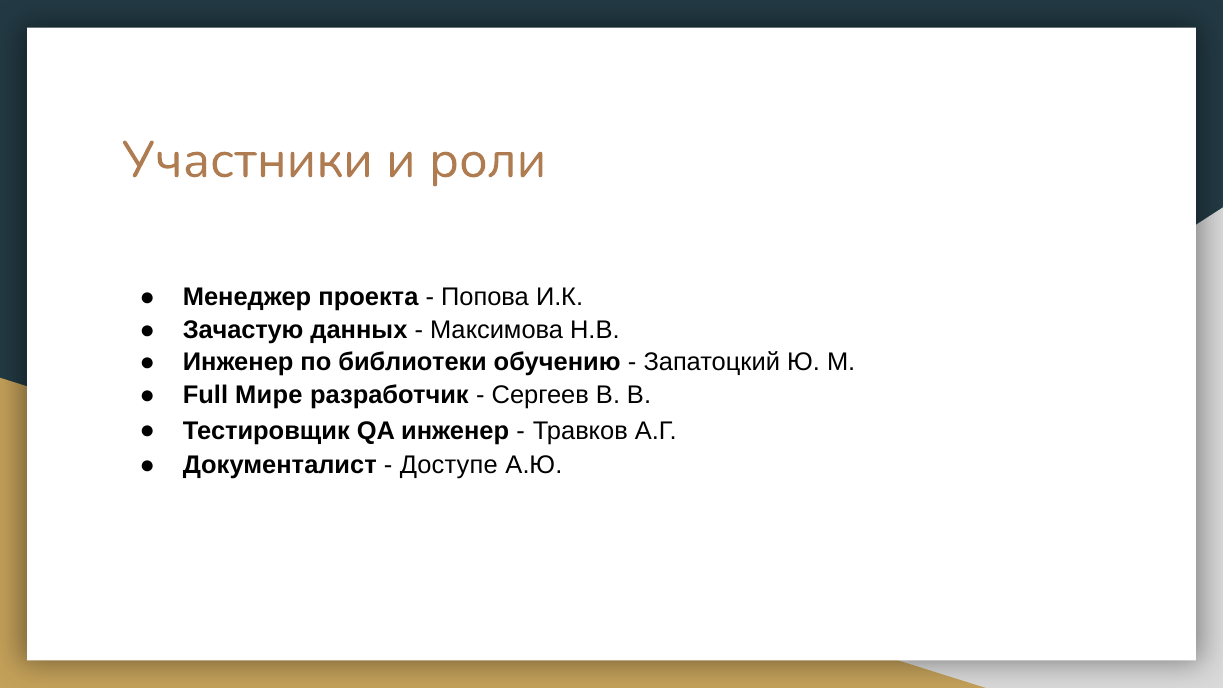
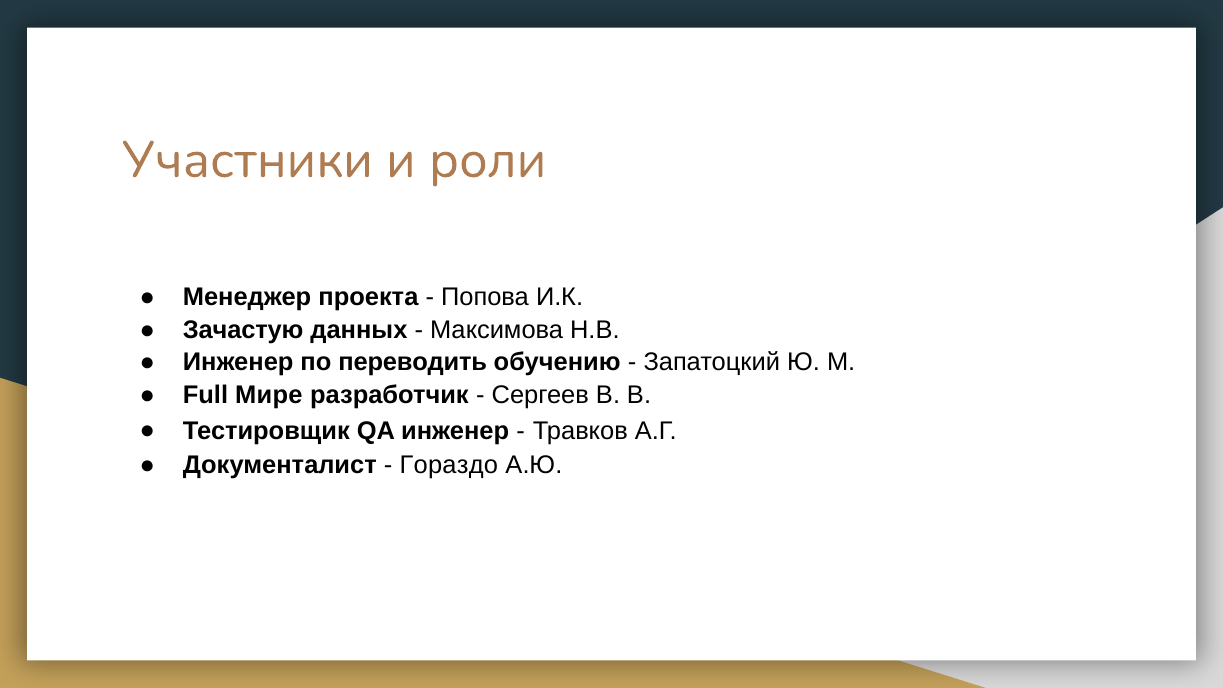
библиотеки: библиотеки -> переводить
Доступе: Доступе -> Гораздо
